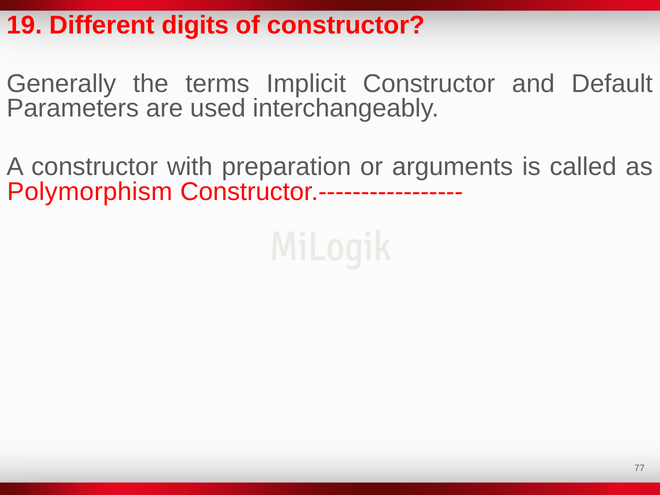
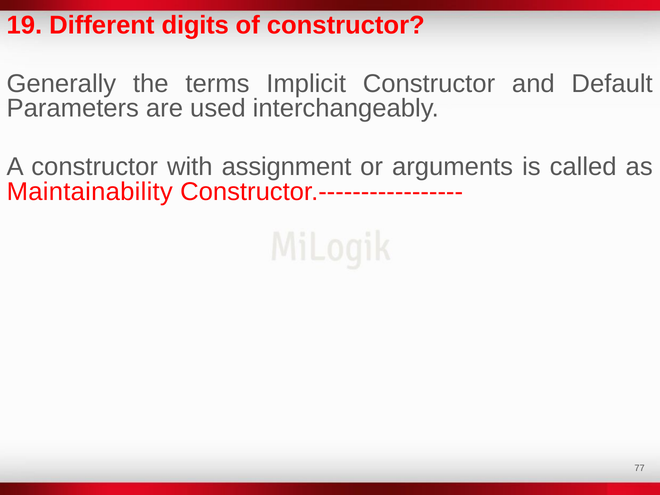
preparation: preparation -> assignment
Polymorphism: Polymorphism -> Maintainability
